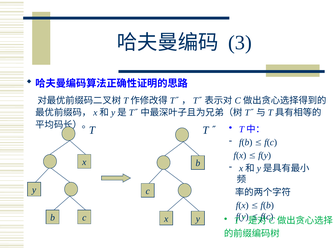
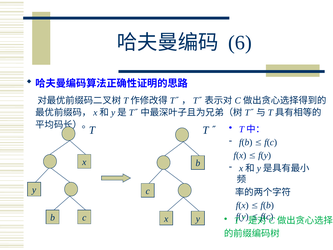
3: 3 -> 6
